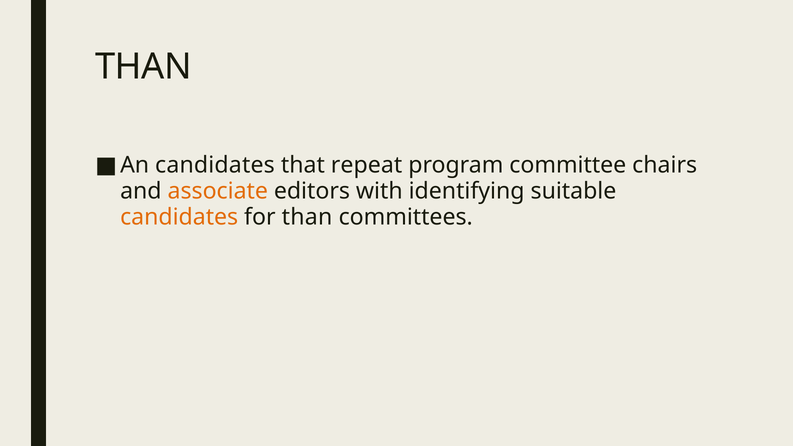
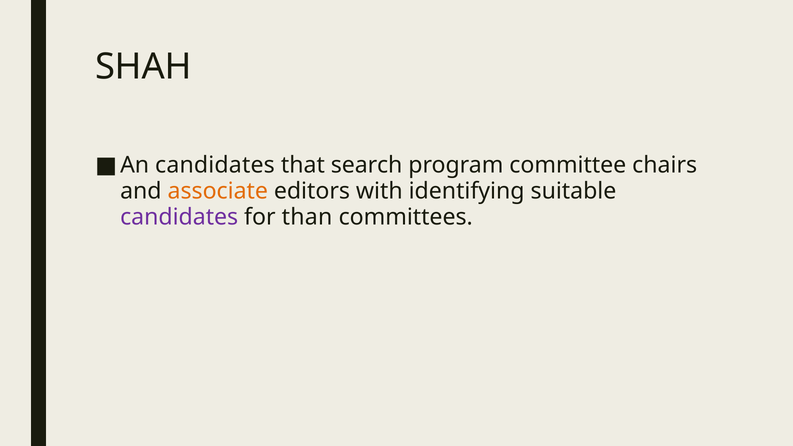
THAN at (144, 67): THAN -> SHAH
repeat: repeat -> search
candidates at (179, 217) colour: orange -> purple
